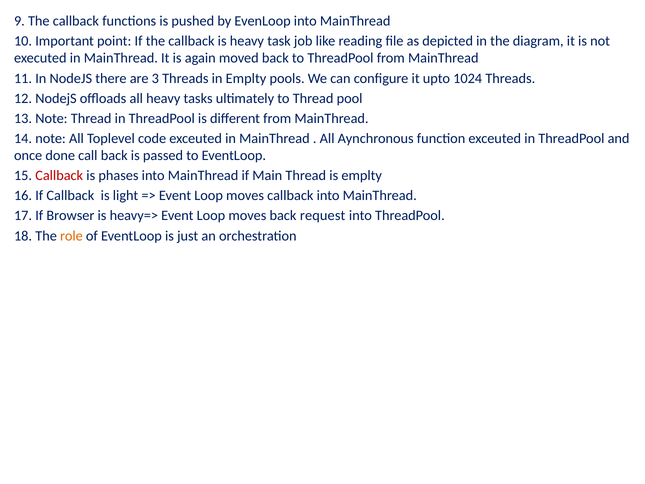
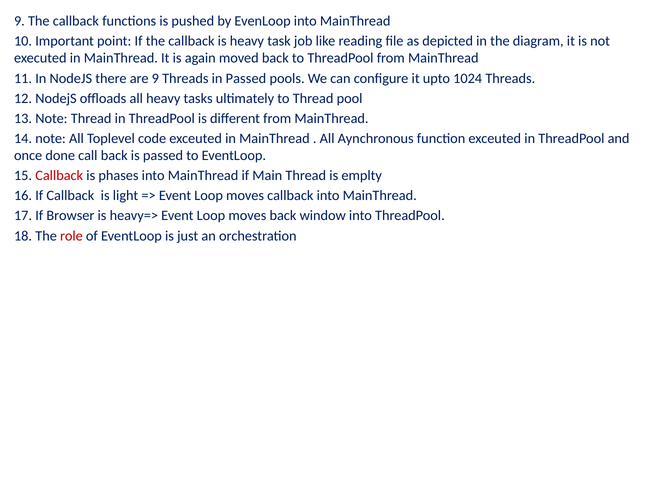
are 3: 3 -> 9
in Emplty: Emplty -> Passed
request: request -> window
role colour: orange -> red
